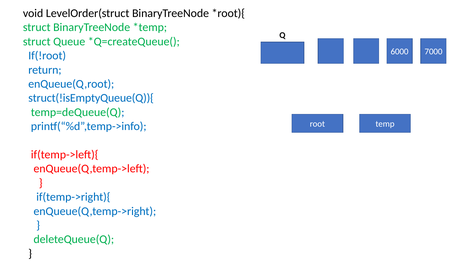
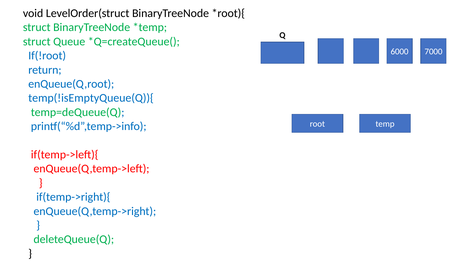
struct(!isEmptyQueue(Q)){: struct(!isEmptyQueue(Q)){ -> temp(!isEmptyQueue(Q)){
